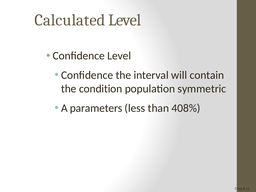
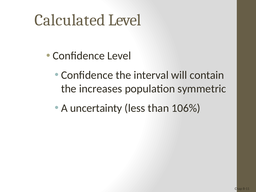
condition: condition -> increases
parameters: parameters -> uncertainty
408%: 408% -> 106%
